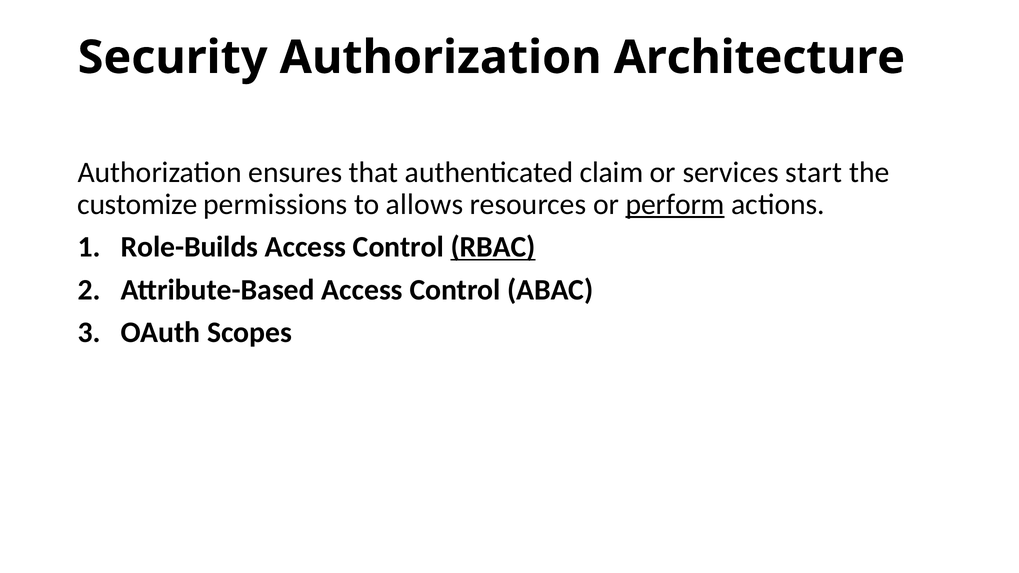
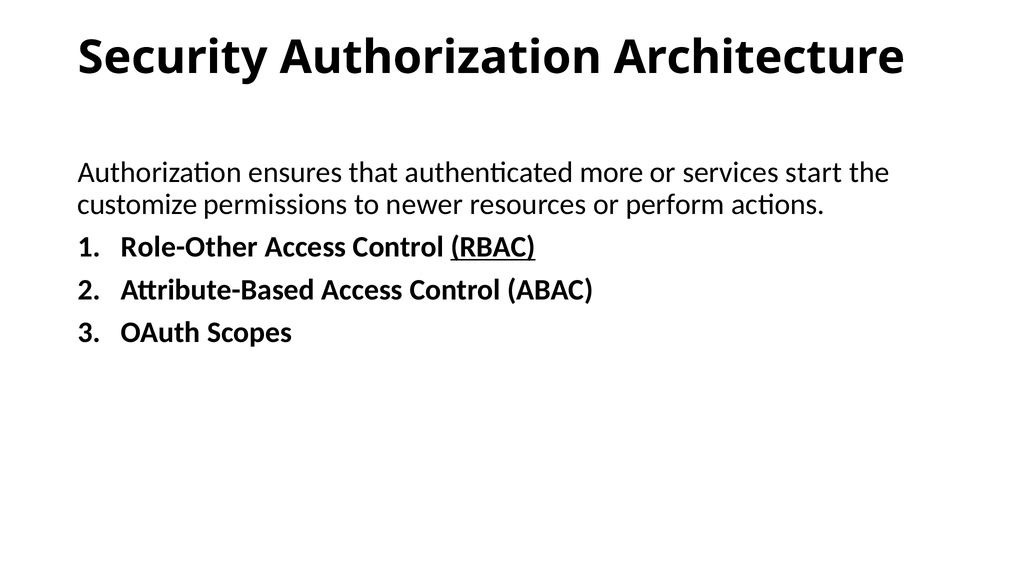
claim: claim -> more
allows: allows -> newer
perform underline: present -> none
Role-Builds: Role-Builds -> Role-Other
